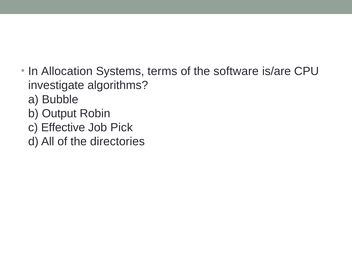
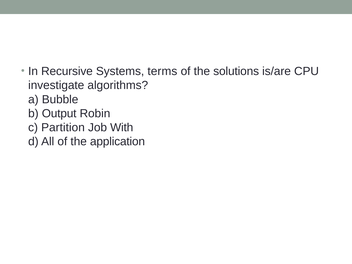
Allocation: Allocation -> Recursive
software: software -> solutions
Effective: Effective -> Partition
Pick: Pick -> With
directories: directories -> application
